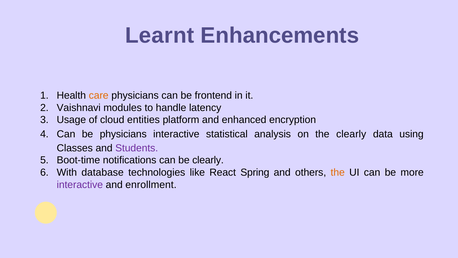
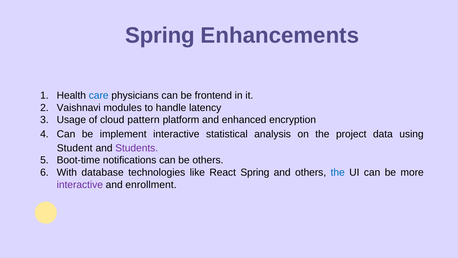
Learnt at (160, 36): Learnt -> Spring
care colour: orange -> blue
entities: entities -> pattern
be physicians: physicians -> implement
the clearly: clearly -> project
Classes: Classes -> Student
be clearly: clearly -> others
the at (338, 172) colour: orange -> blue
